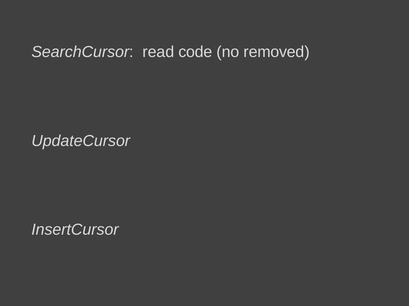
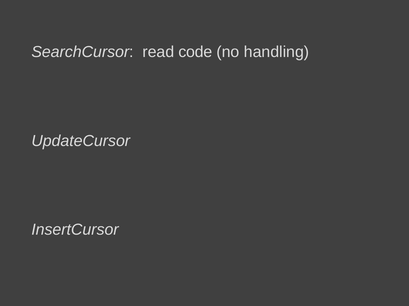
removed: removed -> handling
